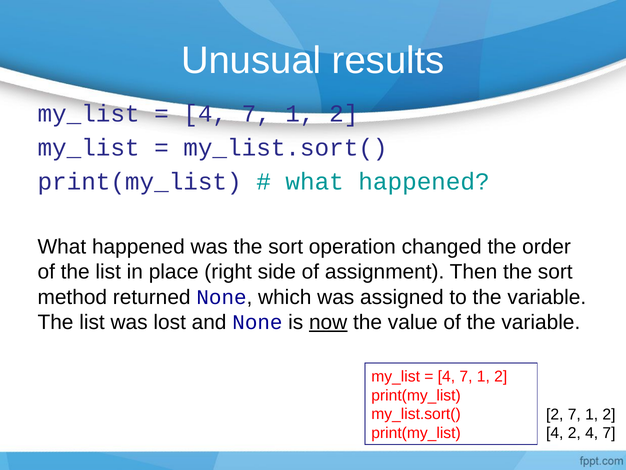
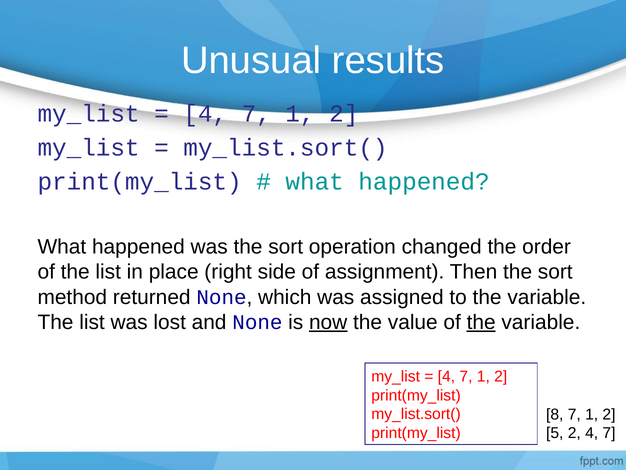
the at (481, 322) underline: none -> present
2 at (555, 414): 2 -> 8
4 at (555, 433): 4 -> 5
